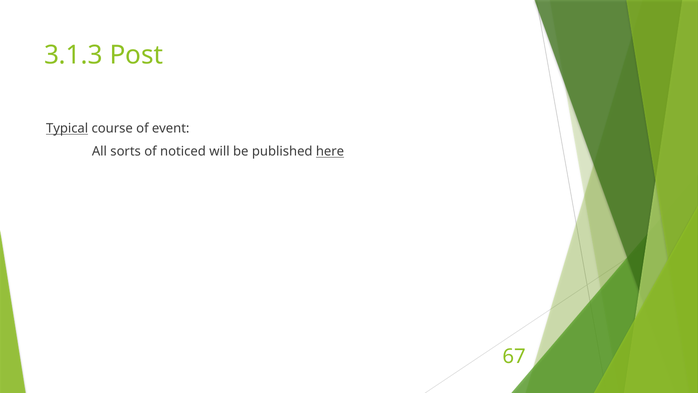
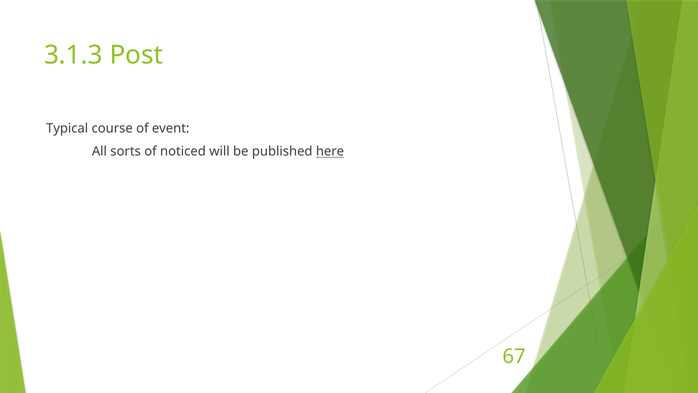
Typical underline: present -> none
